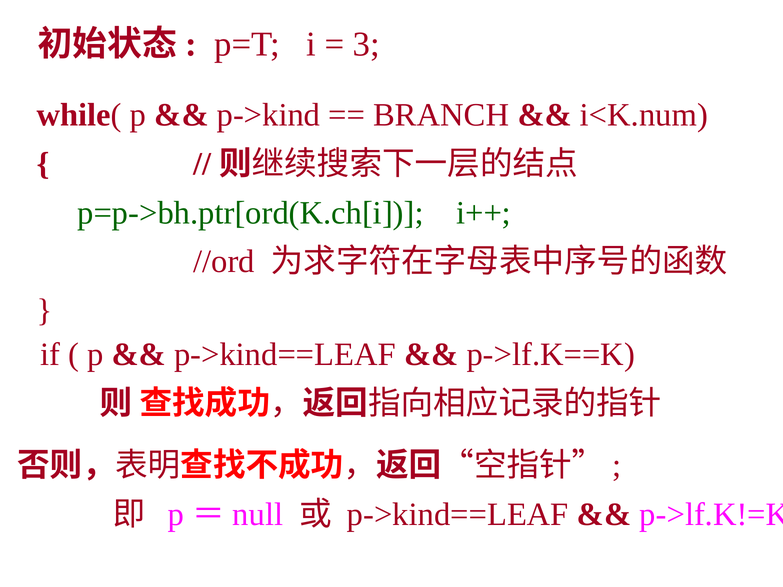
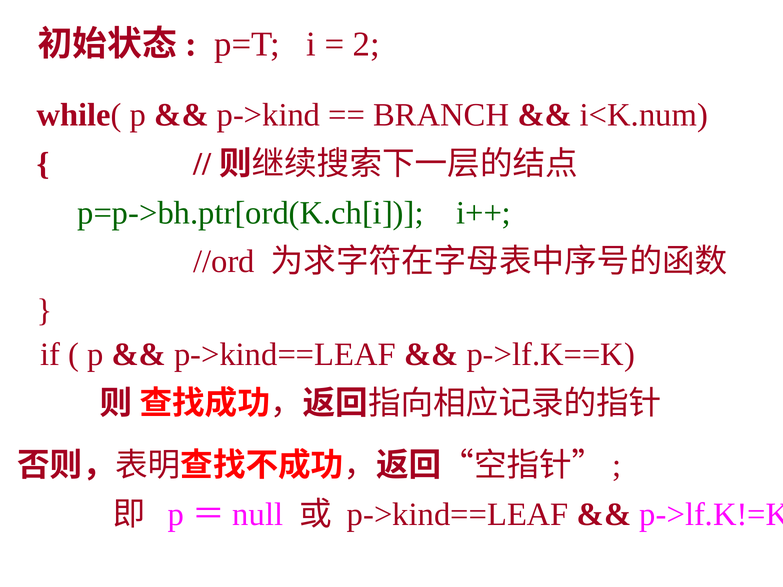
3: 3 -> 2
